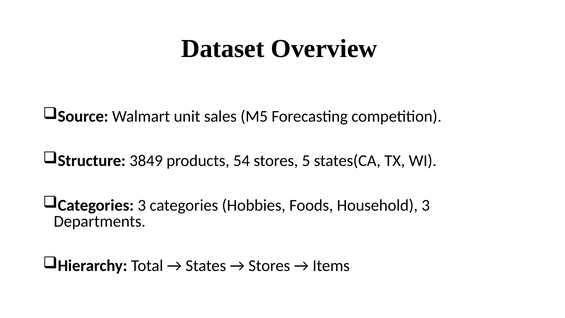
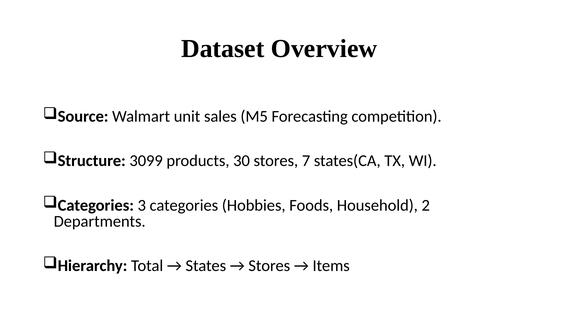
3849: 3849 -> 3099
54: 54 -> 30
5: 5 -> 7
Household 3: 3 -> 2
